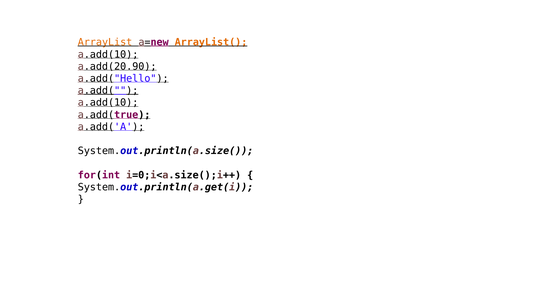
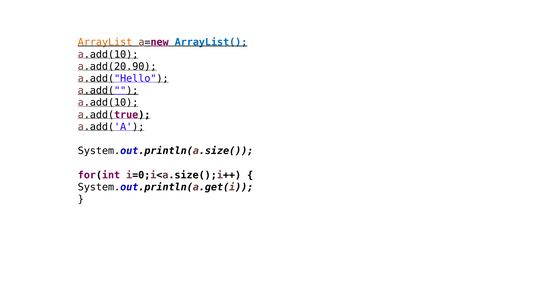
ArrayList( colour: orange -> blue
